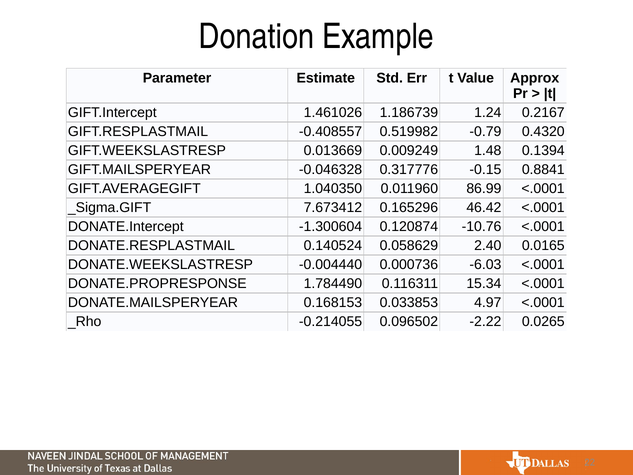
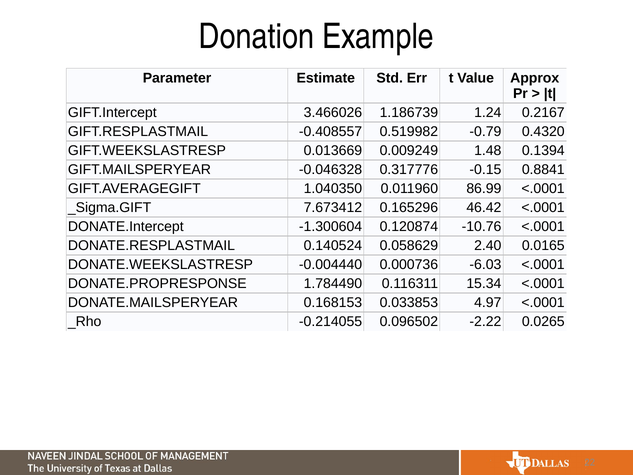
1.461026: 1.461026 -> 3.466026
